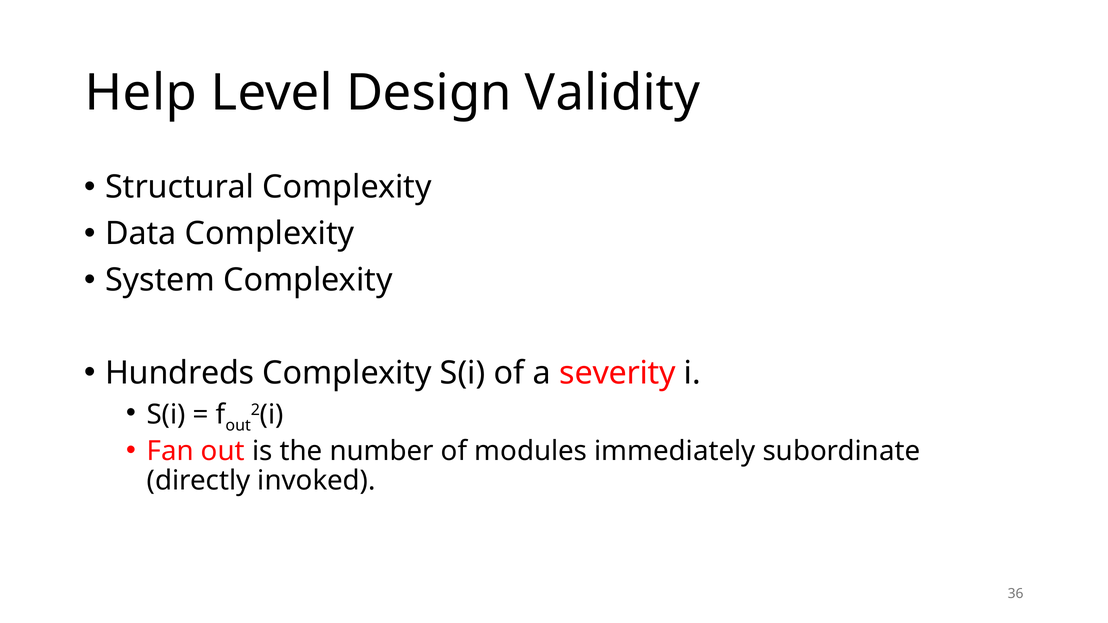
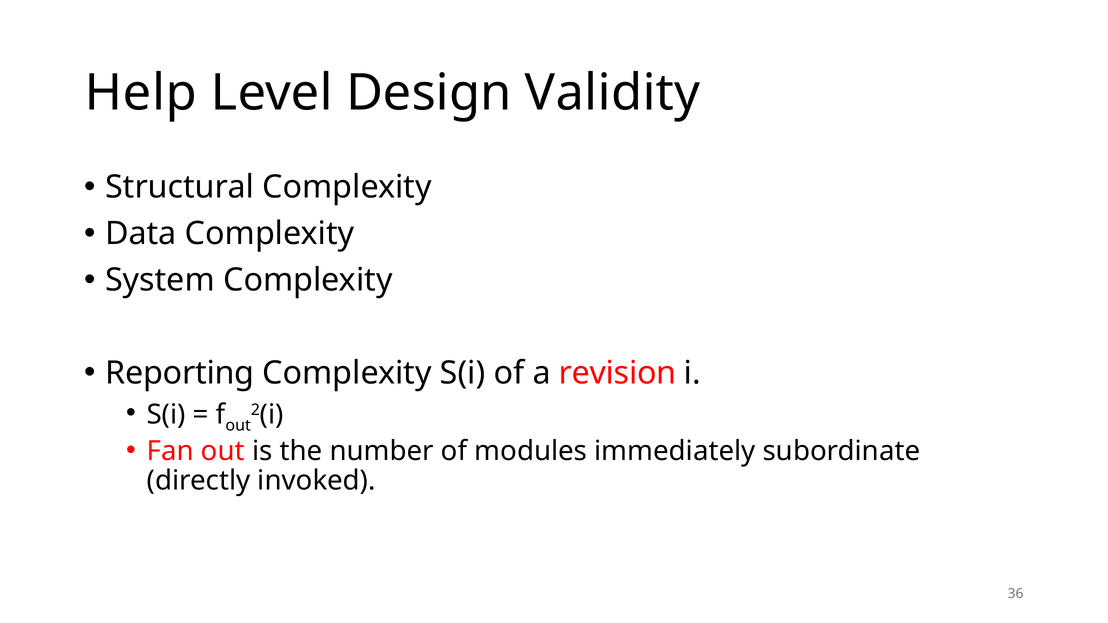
Hundreds: Hundreds -> Reporting
severity: severity -> revision
